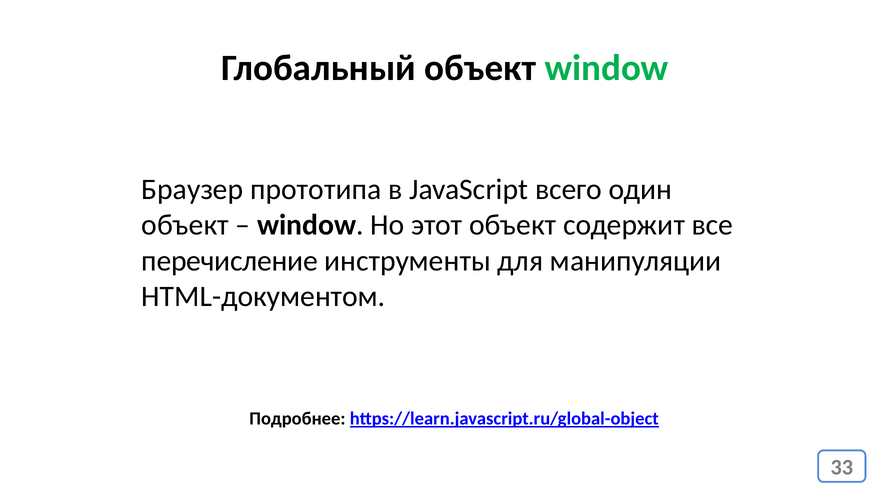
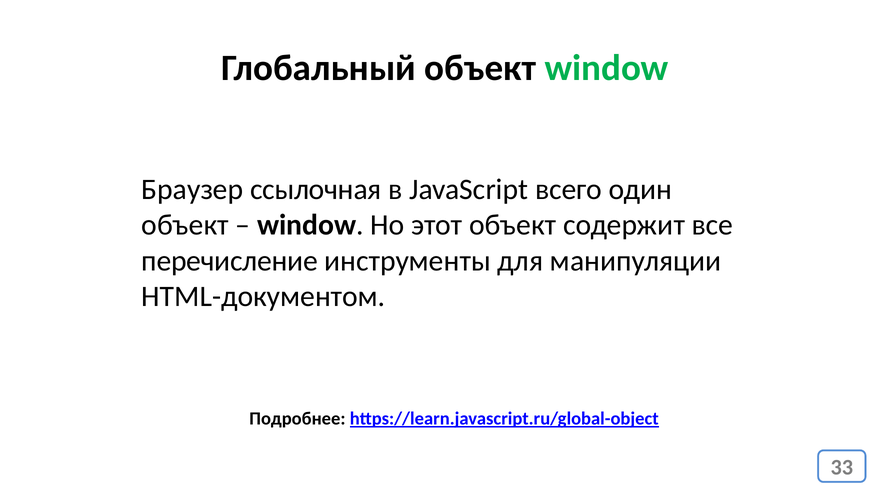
прототипа: прототипа -> ссылочная
